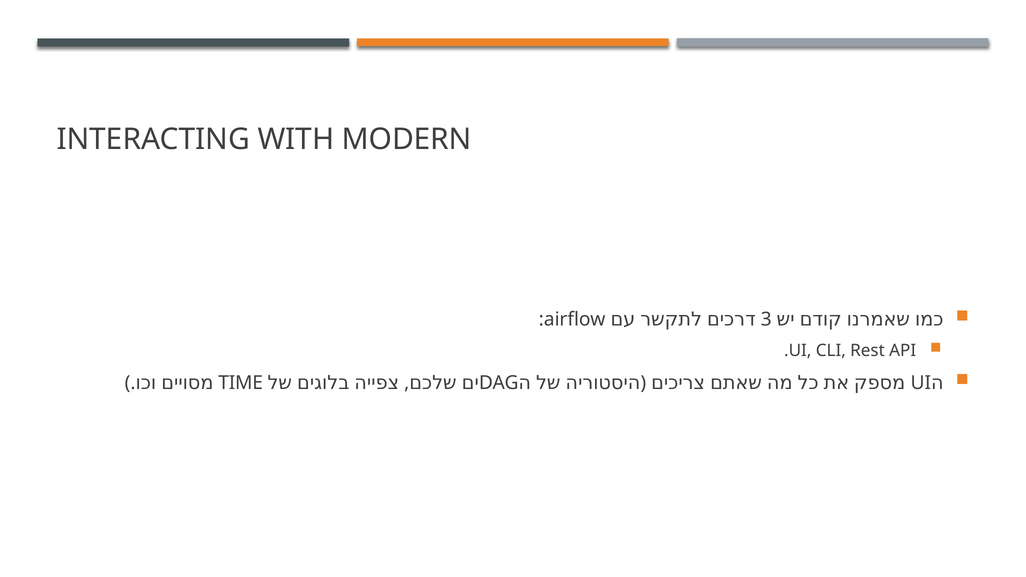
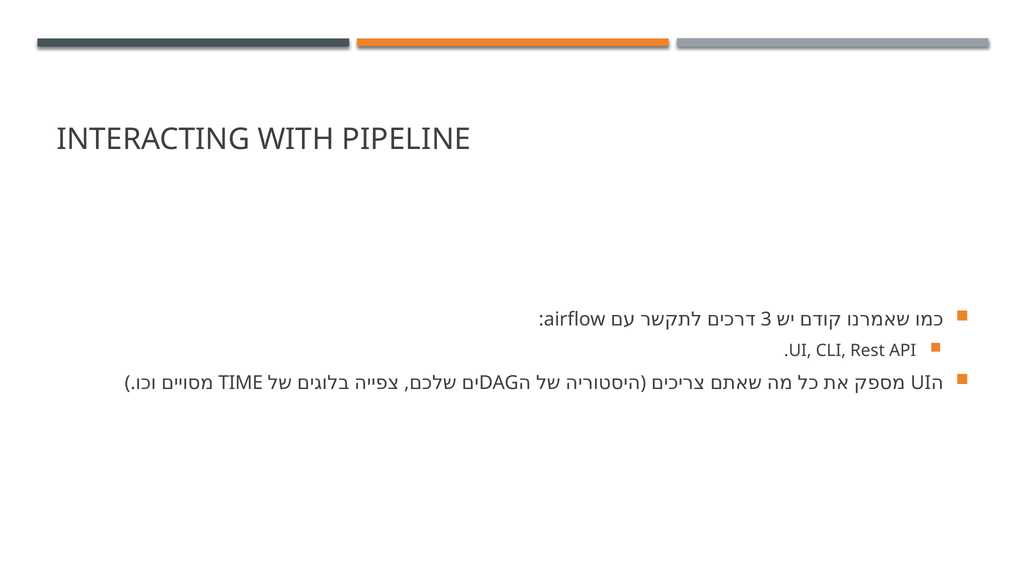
MODERN: MODERN -> PIPELINE
